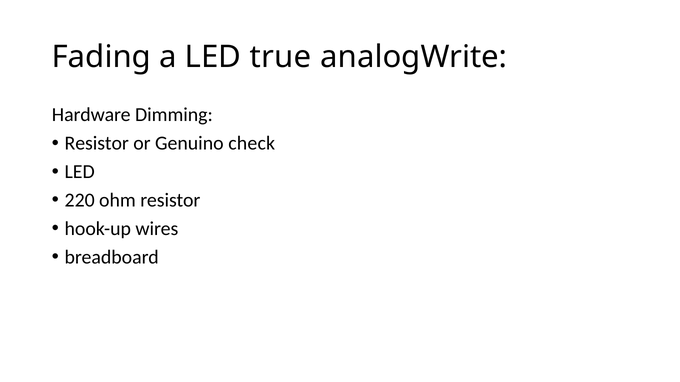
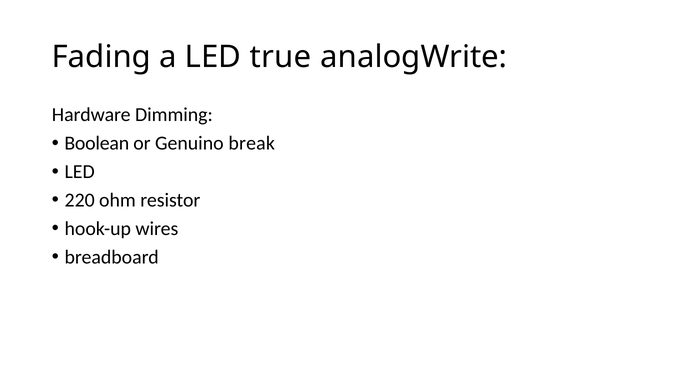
Resistor at (97, 143): Resistor -> Boolean
check: check -> break
